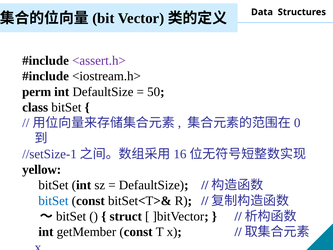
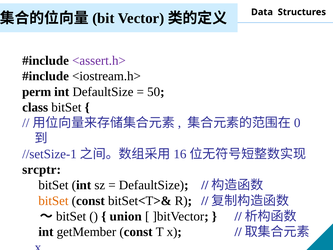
yellow: yellow -> srcptr
bitSet at (53, 201) colour: blue -> orange
struct: struct -> union
